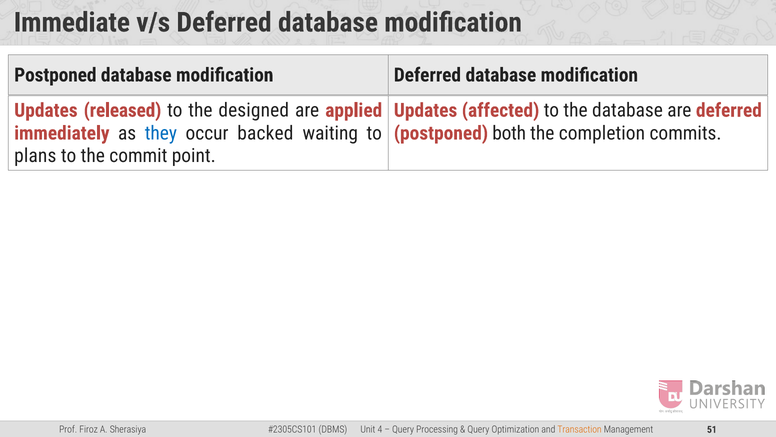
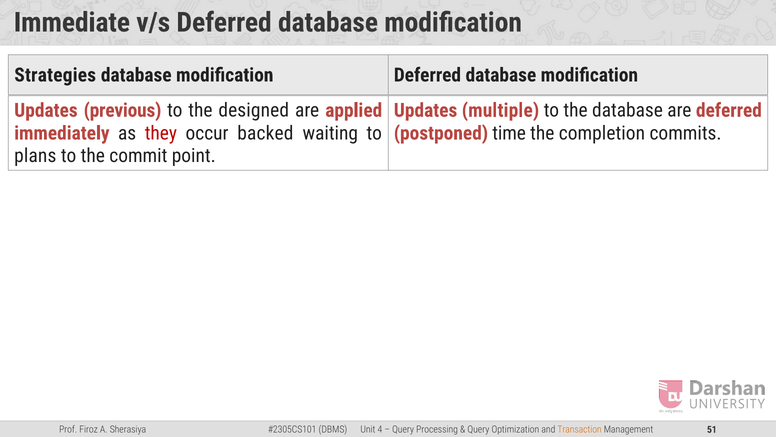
Postponed at (55, 75): Postponed -> Strategies
released: released -> previous
affected: affected -> multiple
they colour: blue -> red
both: both -> time
